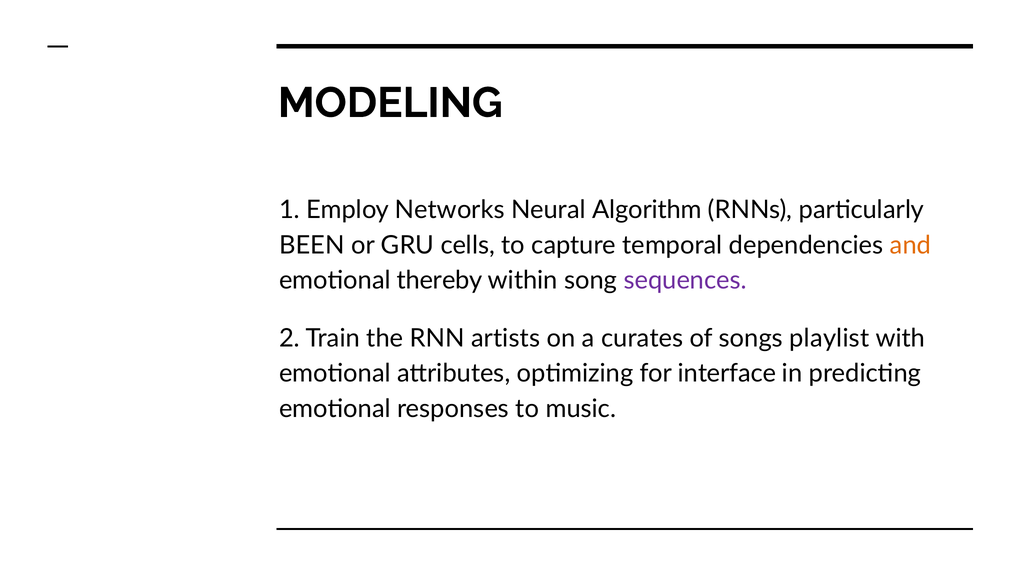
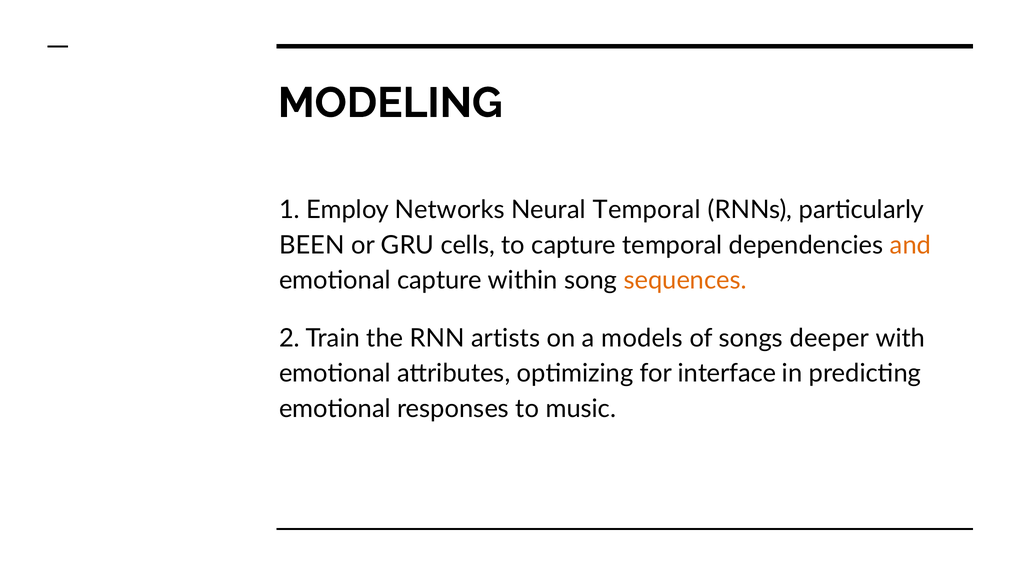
Neural Algorithm: Algorithm -> Temporal
emotional thereby: thereby -> capture
sequences colour: purple -> orange
curates: curates -> models
playlist: playlist -> deeper
